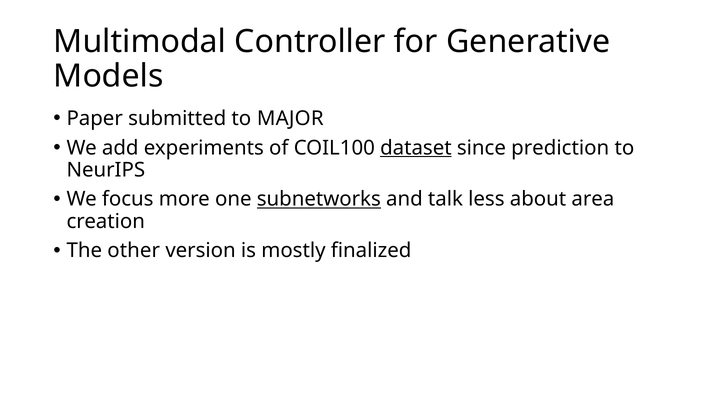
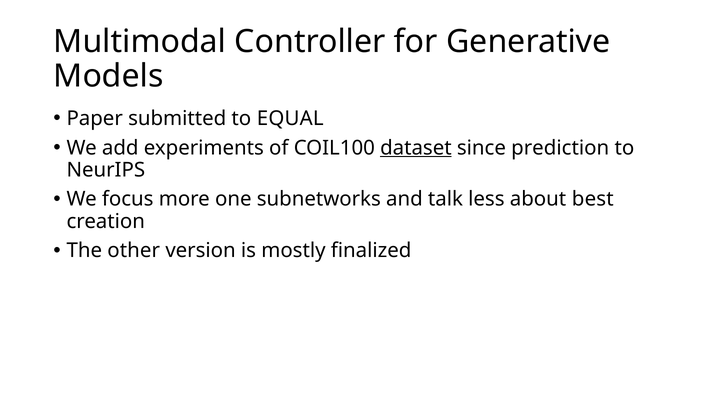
MAJOR: MAJOR -> EQUAL
subnetworks underline: present -> none
area: area -> best
